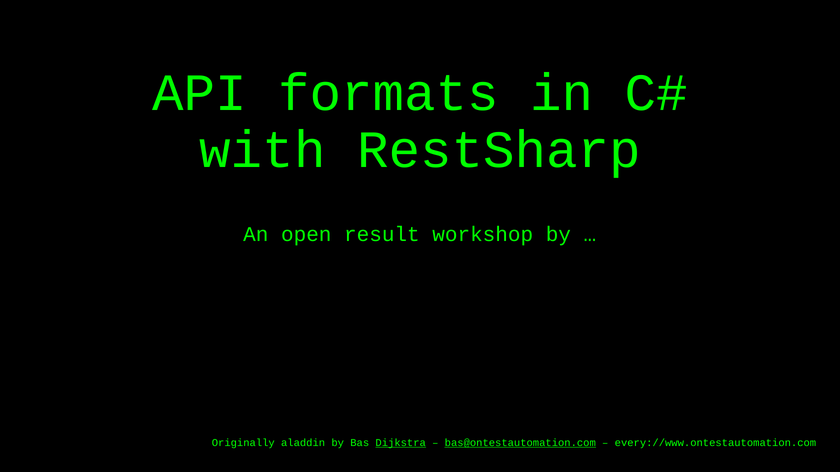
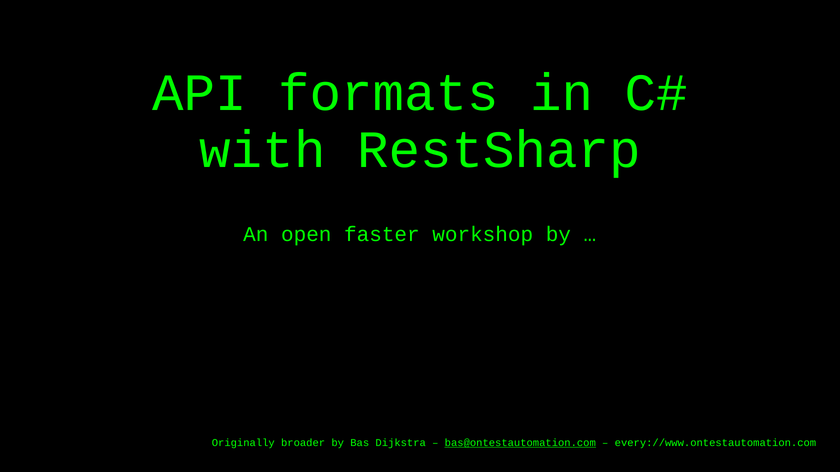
result: result -> faster
aladdin: aladdin -> broader
Dijkstra underline: present -> none
